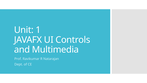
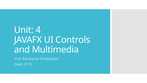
1: 1 -> 4
